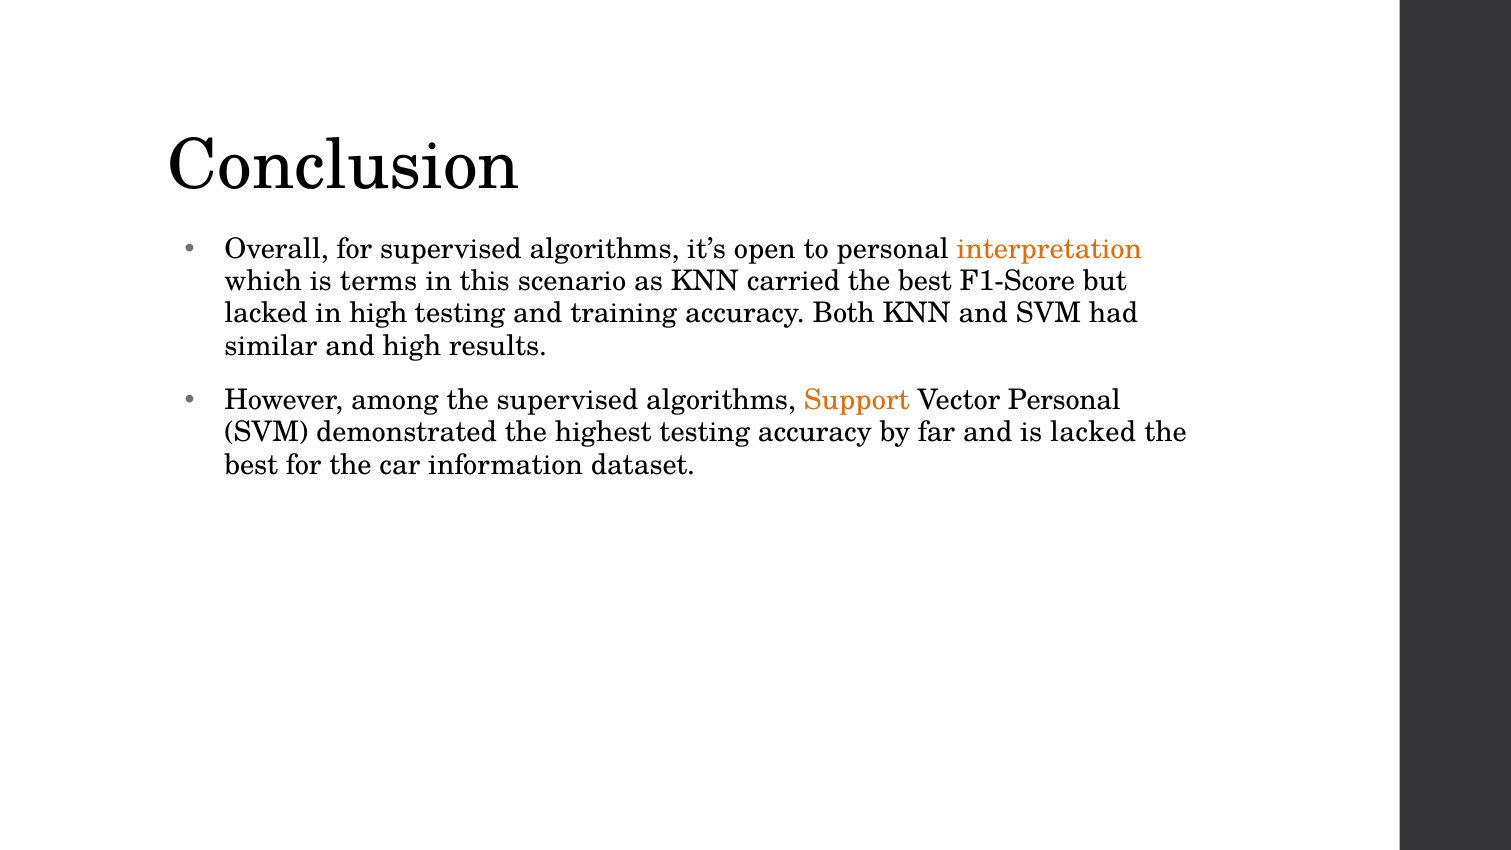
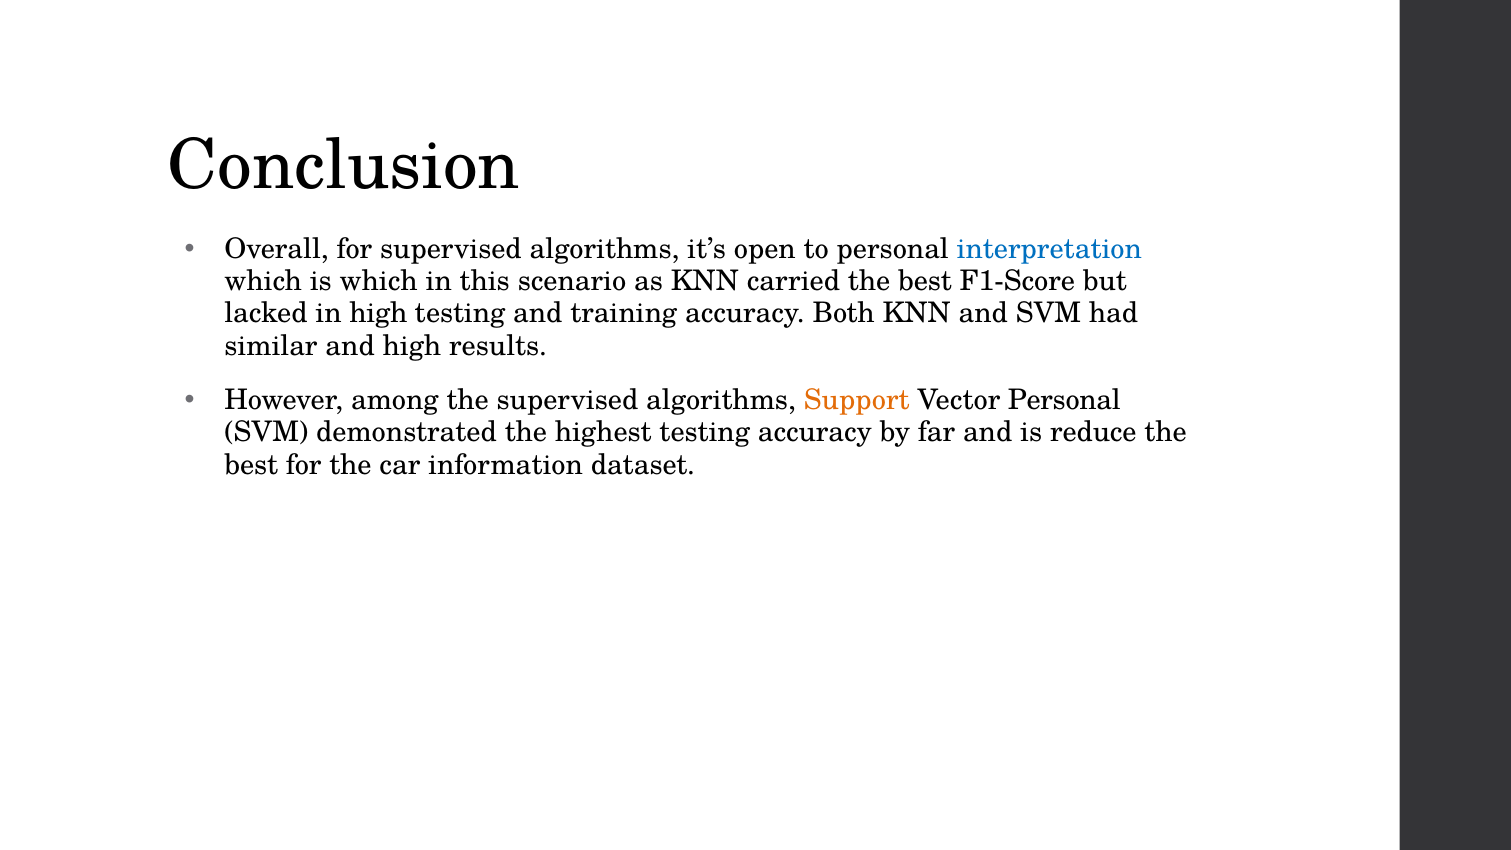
interpretation colour: orange -> blue
is terms: terms -> which
is lacked: lacked -> reduce
